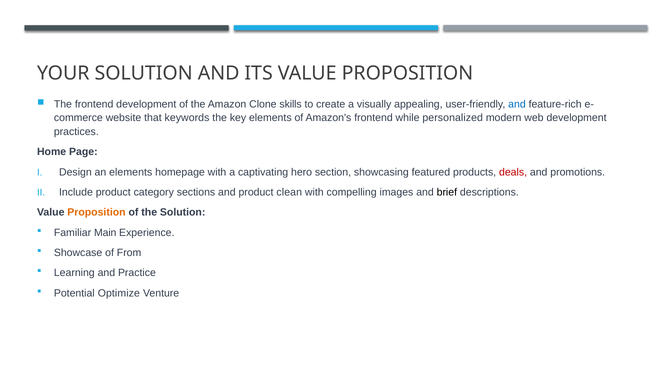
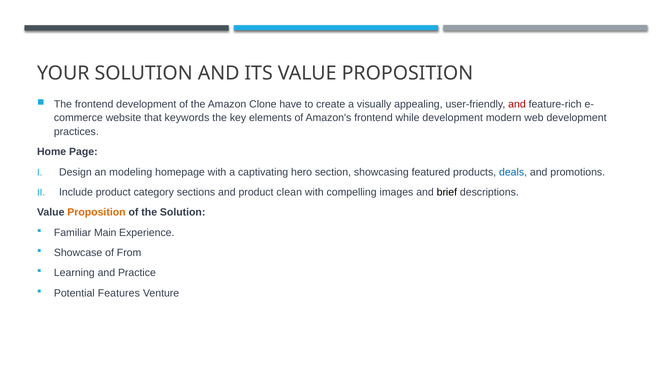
skills: skills -> have
and at (517, 104) colour: blue -> red
while personalized: personalized -> development
an elements: elements -> modeling
deals colour: red -> blue
Optimize: Optimize -> Features
